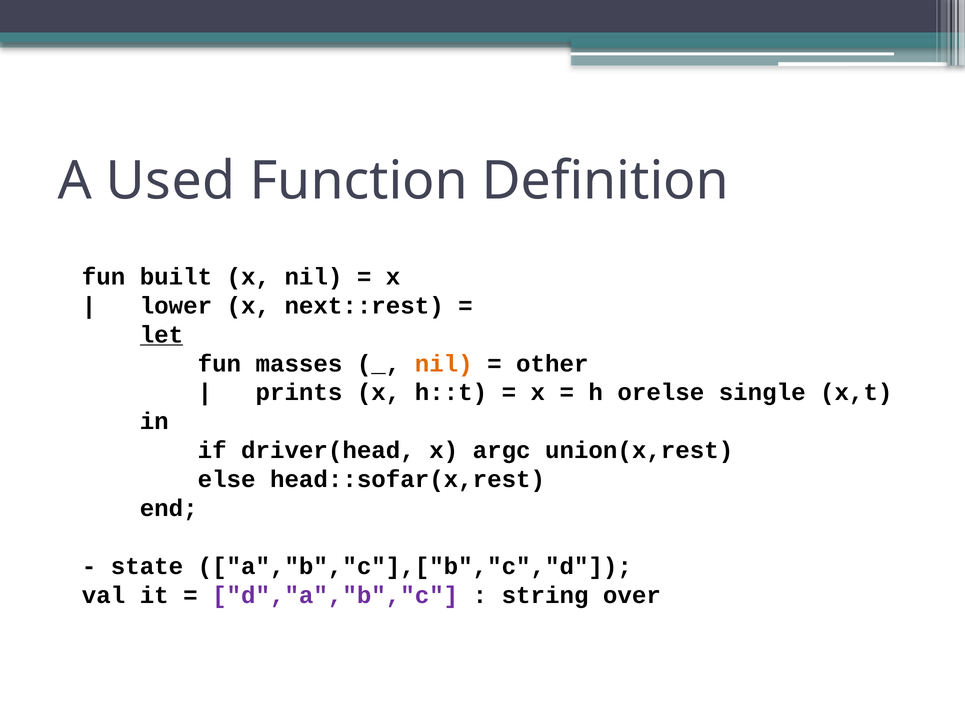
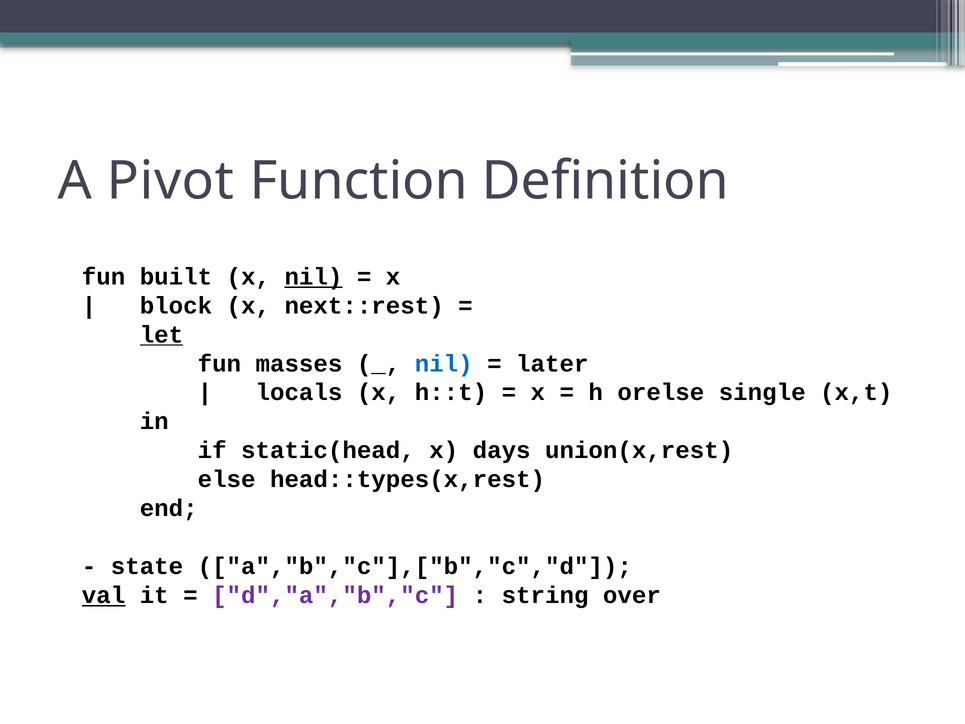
Used: Used -> Pivot
nil at (313, 277) underline: none -> present
lower: lower -> block
nil at (444, 363) colour: orange -> blue
other: other -> later
prints: prints -> locals
driver(head: driver(head -> static(head
argc: argc -> days
head::sofar(x,rest: head::sofar(x,rest -> head::types(x,rest
val underline: none -> present
